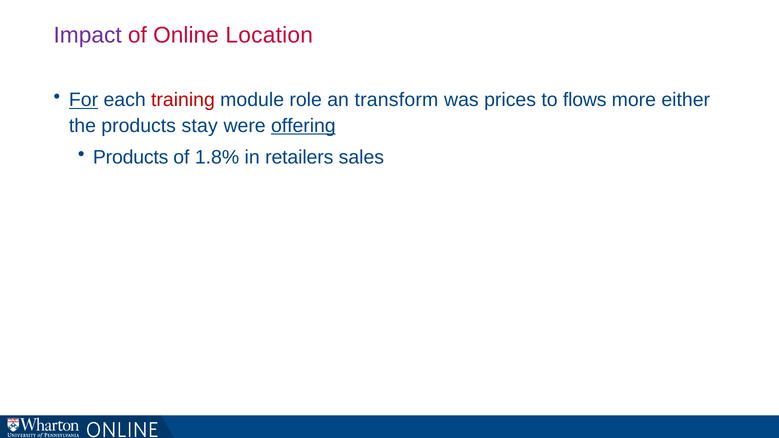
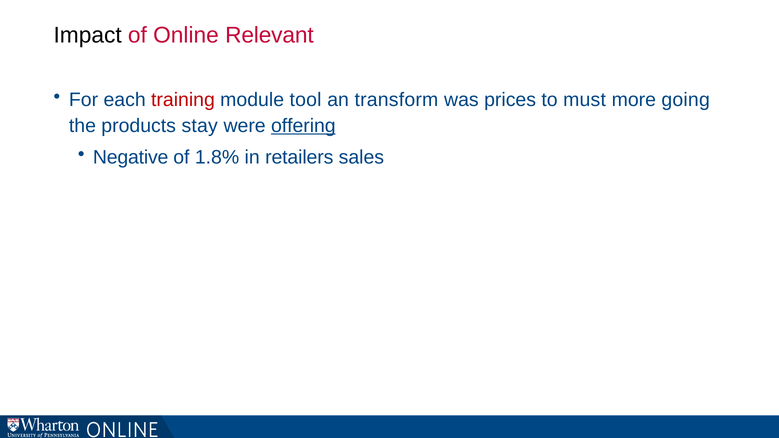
Impact colour: purple -> black
Location: Location -> Relevant
For underline: present -> none
role: role -> tool
flows: flows -> must
either: either -> going
Products at (131, 158): Products -> Negative
